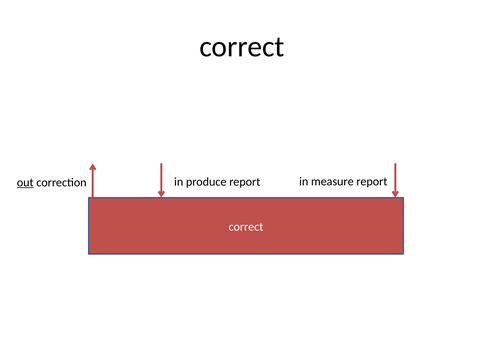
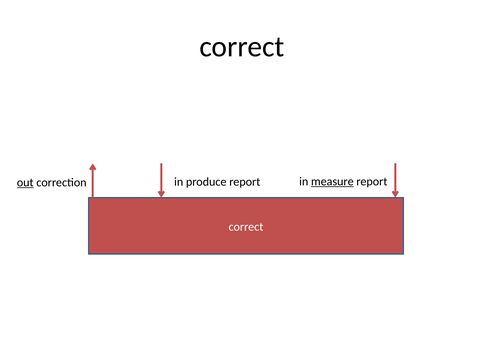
measure underline: none -> present
